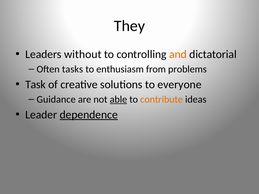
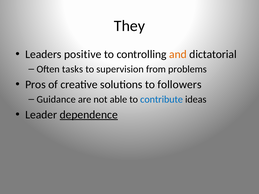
without: without -> positive
enthusiasm: enthusiasm -> supervision
Task: Task -> Pros
everyone: everyone -> followers
able underline: present -> none
contribute colour: orange -> blue
